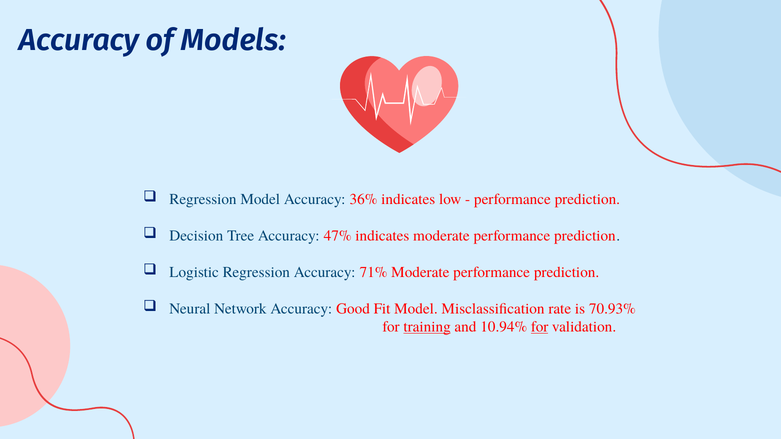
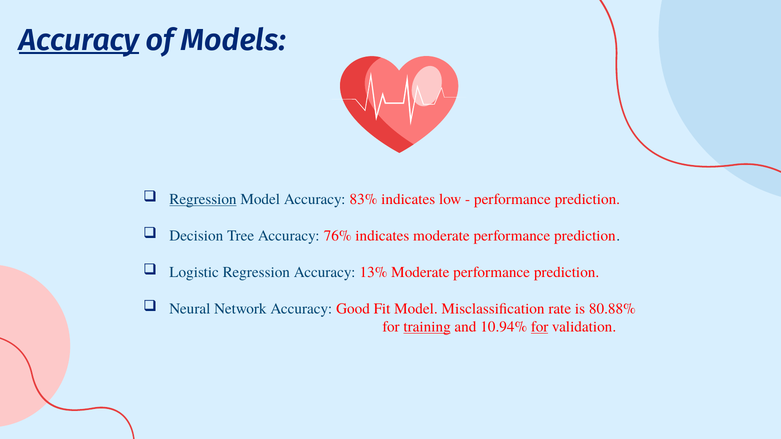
Accuracy at (79, 40) underline: none -> present
Regression at (203, 199) underline: none -> present
36%: 36% -> 83%
47%: 47% -> 76%
71%: 71% -> 13%
70.93%: 70.93% -> 80.88%
